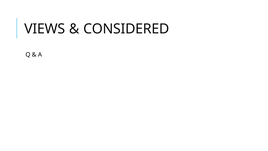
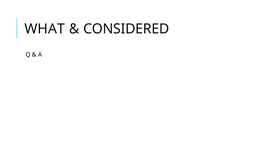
VIEWS: VIEWS -> WHAT
